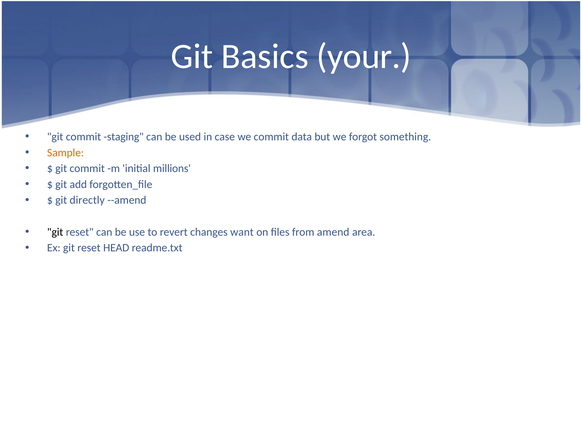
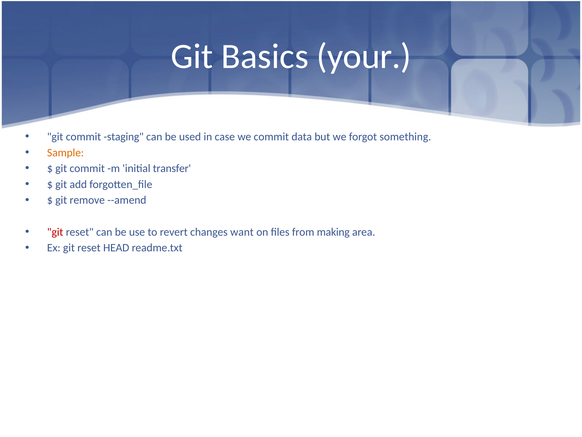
millions: millions -> transfer
directly: directly -> remove
git at (55, 232) colour: black -> red
amend: amend -> making
